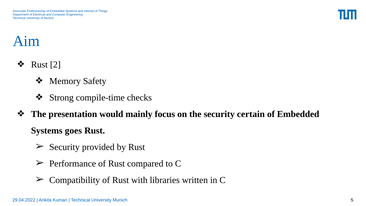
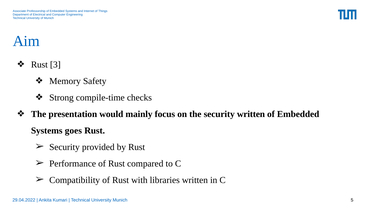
2: 2 -> 3
security certain: certain -> written
